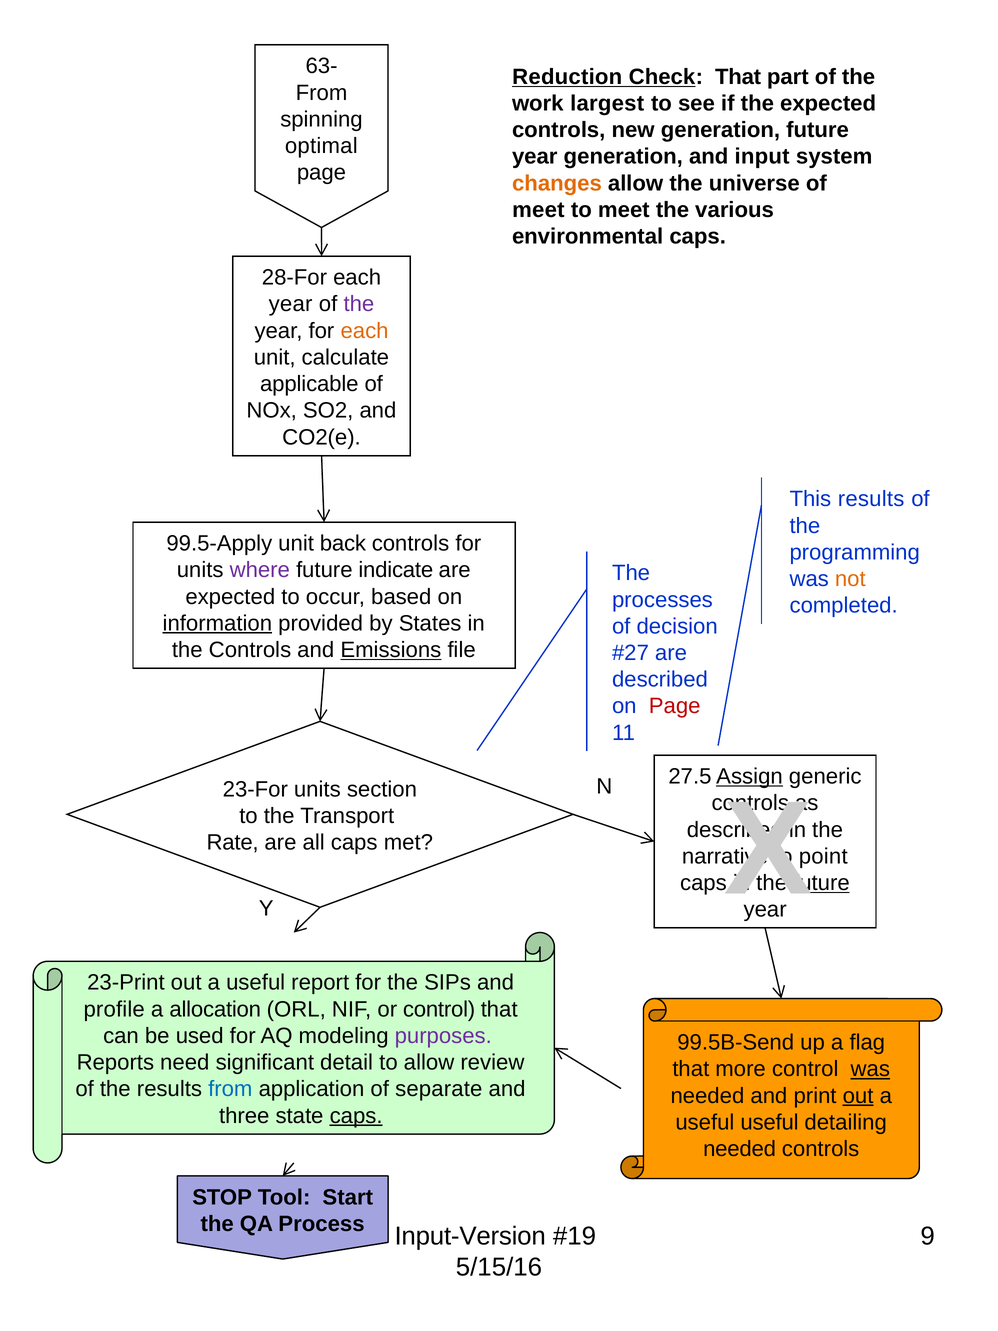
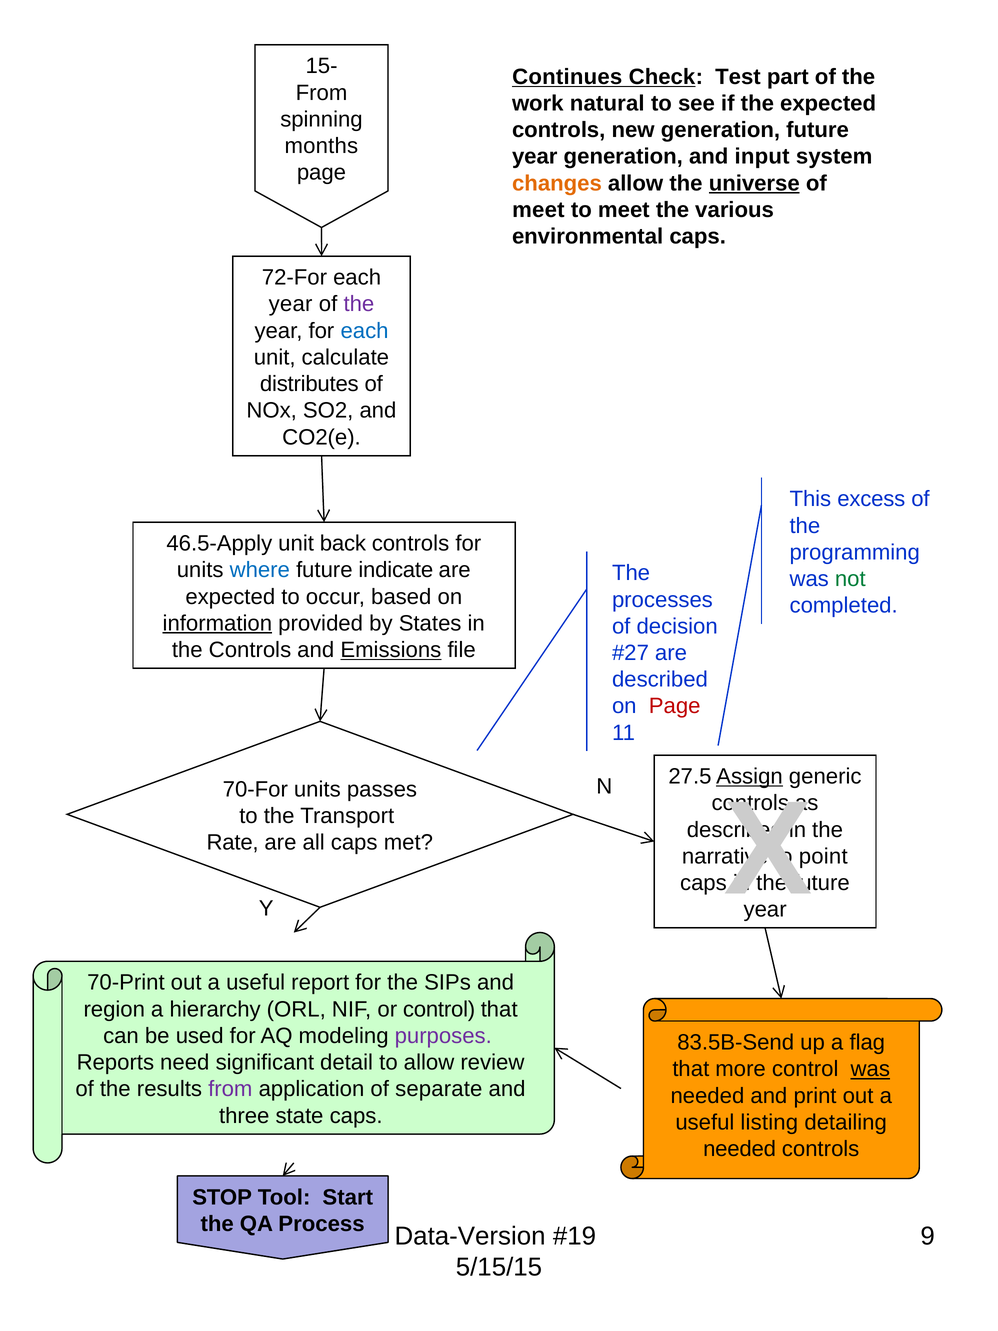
63-: 63- -> 15-
Reduction: Reduction -> Continues
Check That: That -> Test
largest: largest -> natural
optimal: optimal -> months
universe underline: none -> present
28-For: 28-For -> 72-For
each at (365, 331) colour: orange -> blue
applicable: applicable -> distributes
This results: results -> excess
99.5-Apply: 99.5-Apply -> 46.5-Apply
where colour: purple -> blue
not colour: orange -> green
23-For: 23-For -> 70-For
section: section -> passes
future at (821, 883) underline: present -> none
23-Print: 23-Print -> 70-Print
profile: profile -> region
allocation: allocation -> hierarchy
99.5B-Send: 99.5B-Send -> 83.5B-Send
from at (230, 1089) colour: blue -> purple
out at (858, 1095) underline: present -> none
caps at (356, 1115) underline: present -> none
useful useful: useful -> listing
Input-Version: Input-Version -> Data-Version
5/15/16: 5/15/16 -> 5/15/15
